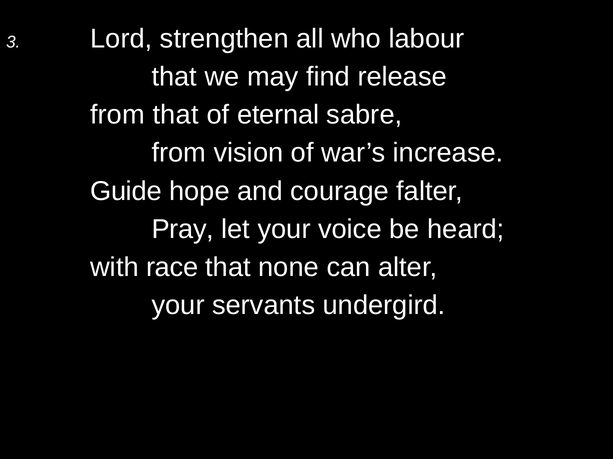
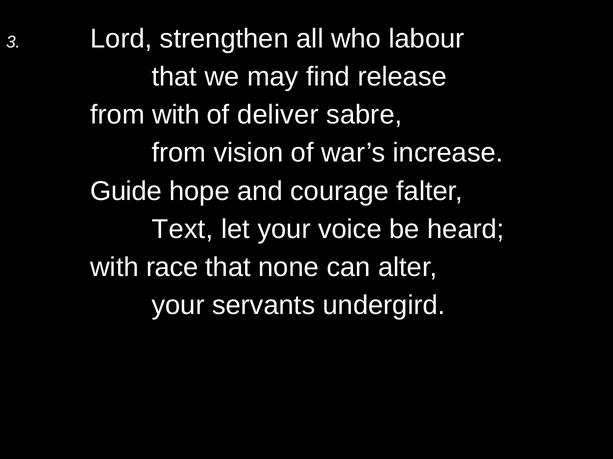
from that: that -> with
eternal: eternal -> deliver
Pray: Pray -> Text
